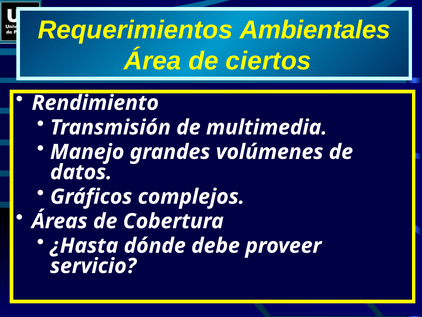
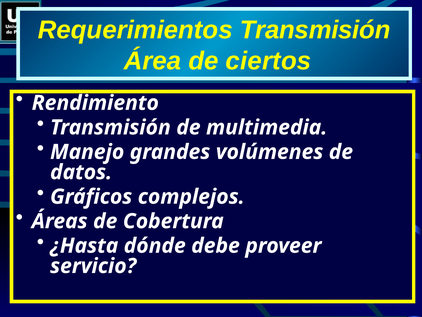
Requerimientos Ambientales: Ambientales -> Transmisión
